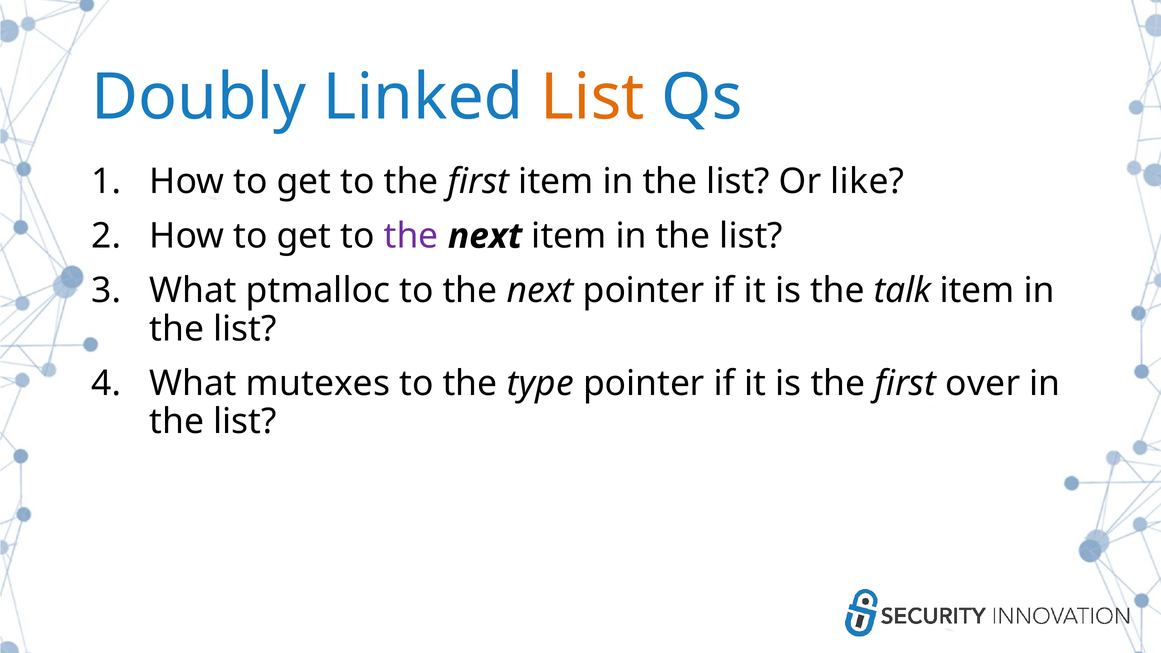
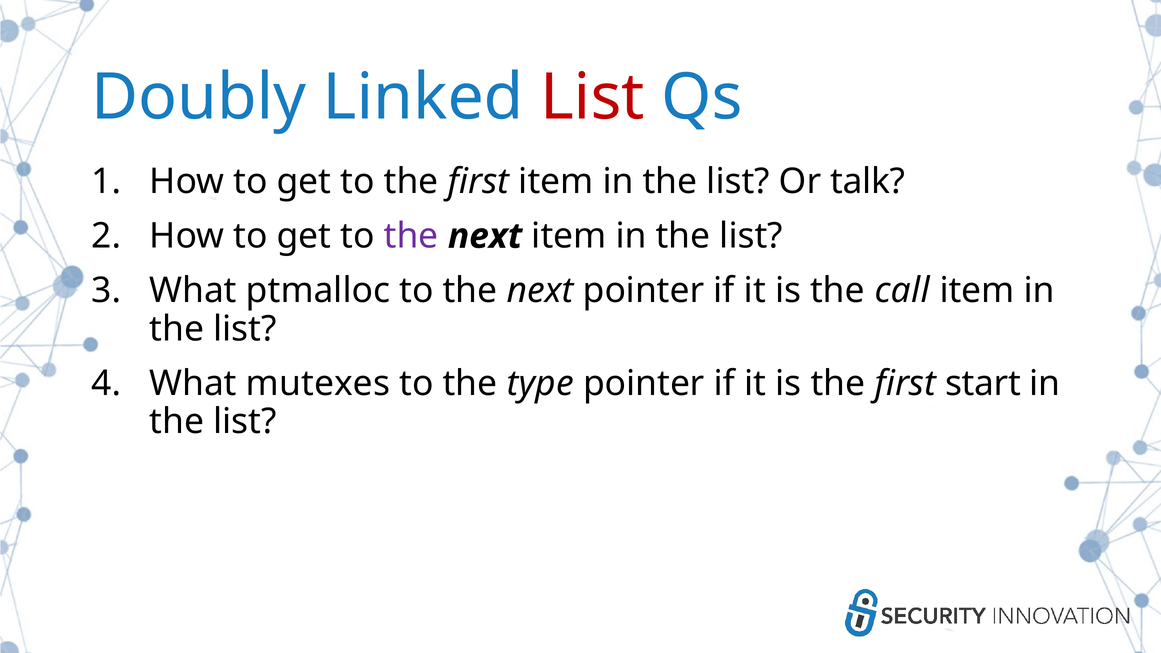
List at (592, 97) colour: orange -> red
like: like -> talk
talk: talk -> call
over: over -> start
